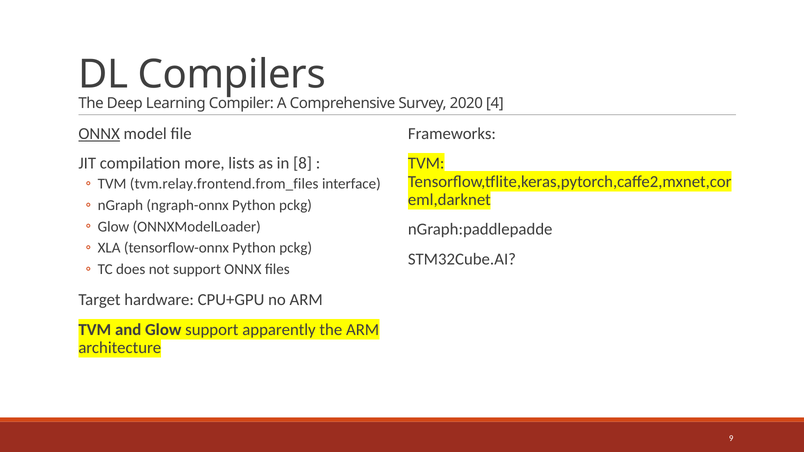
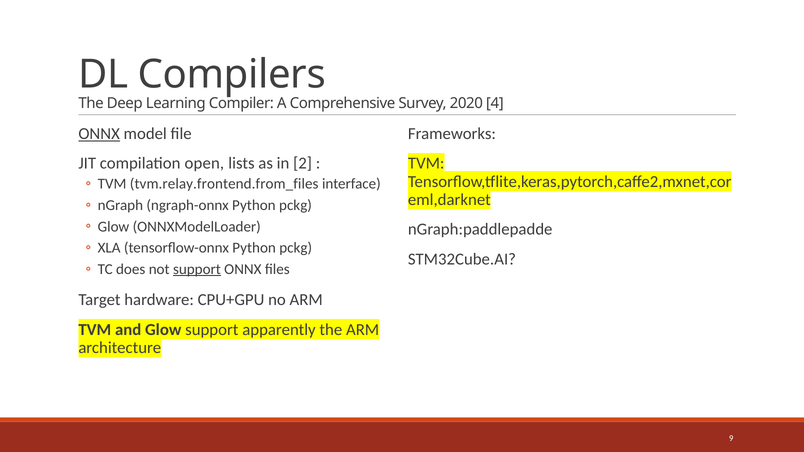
more: more -> open
8: 8 -> 2
support at (197, 269) underline: none -> present
